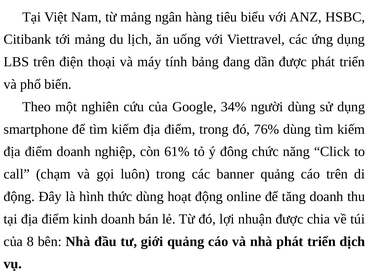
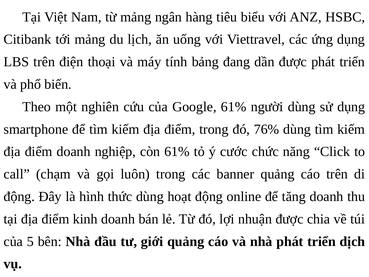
Google 34%: 34% -> 61%
đông: đông -> cước
8: 8 -> 5
